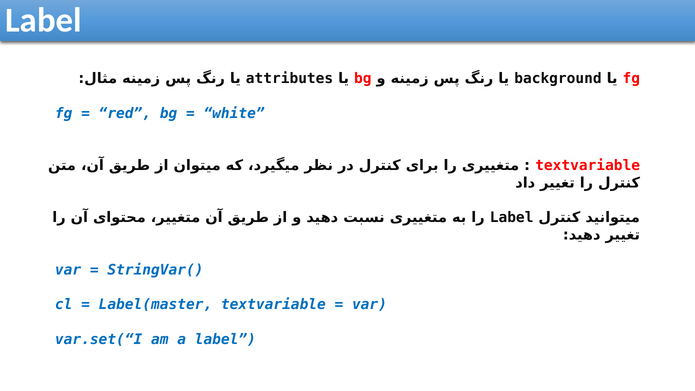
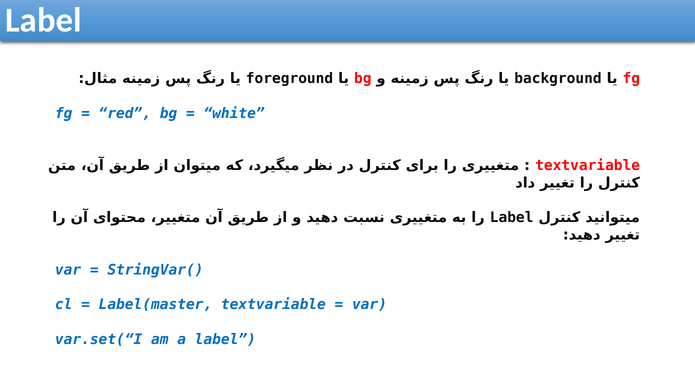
attributes: attributes -> foreground
